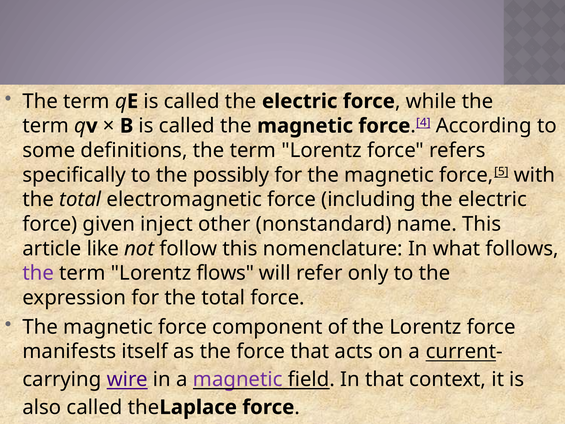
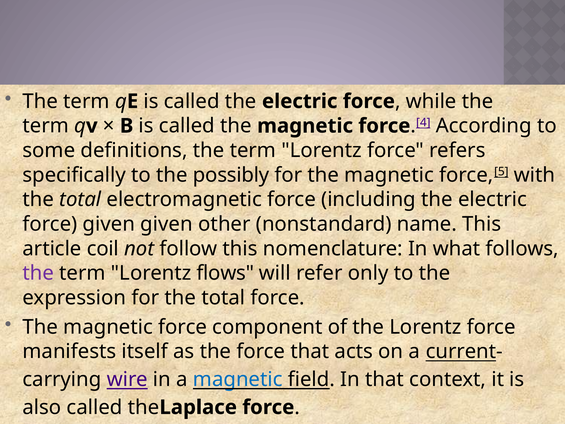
given inject: inject -> given
like: like -> coil
magnetic at (238, 379) colour: purple -> blue
